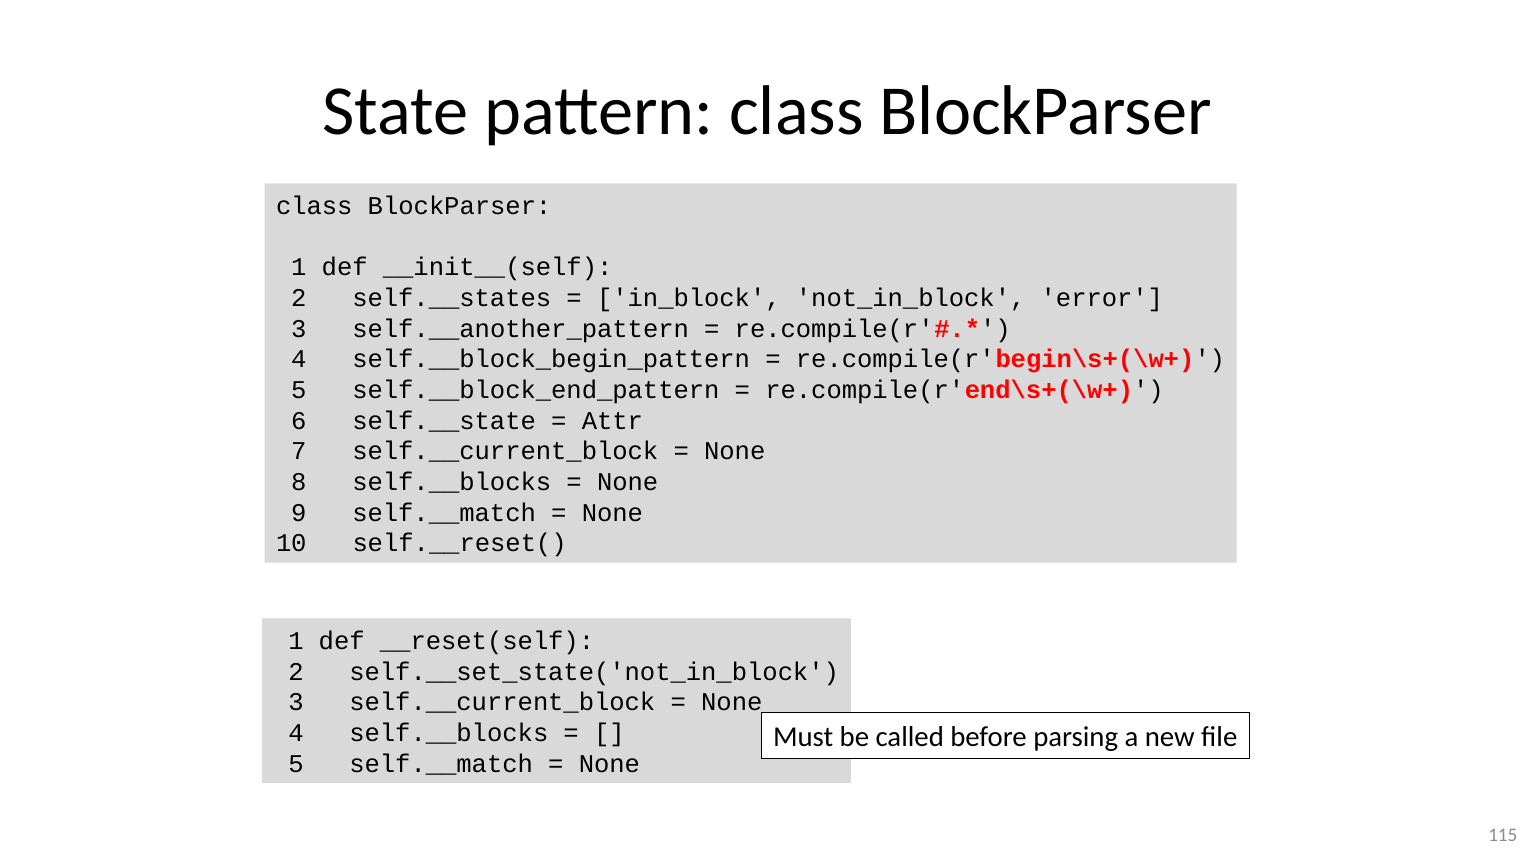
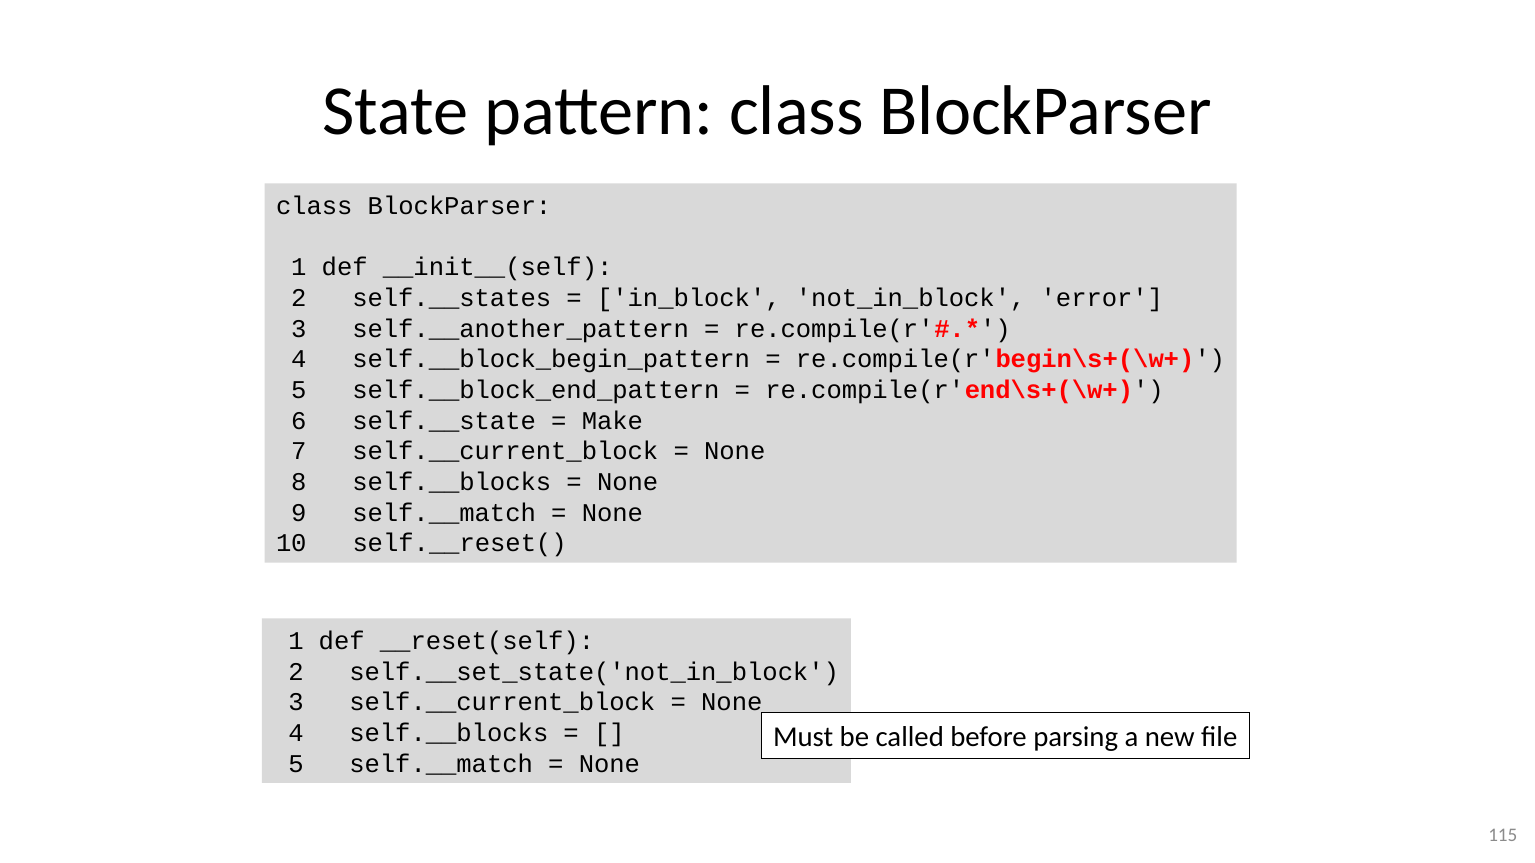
Attr: Attr -> Make
